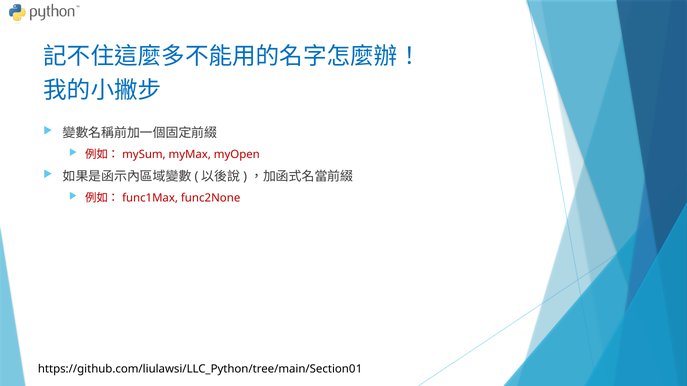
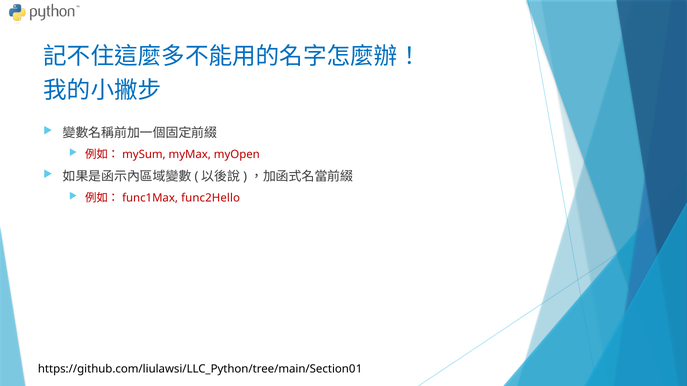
func2None: func2None -> func2Hello
